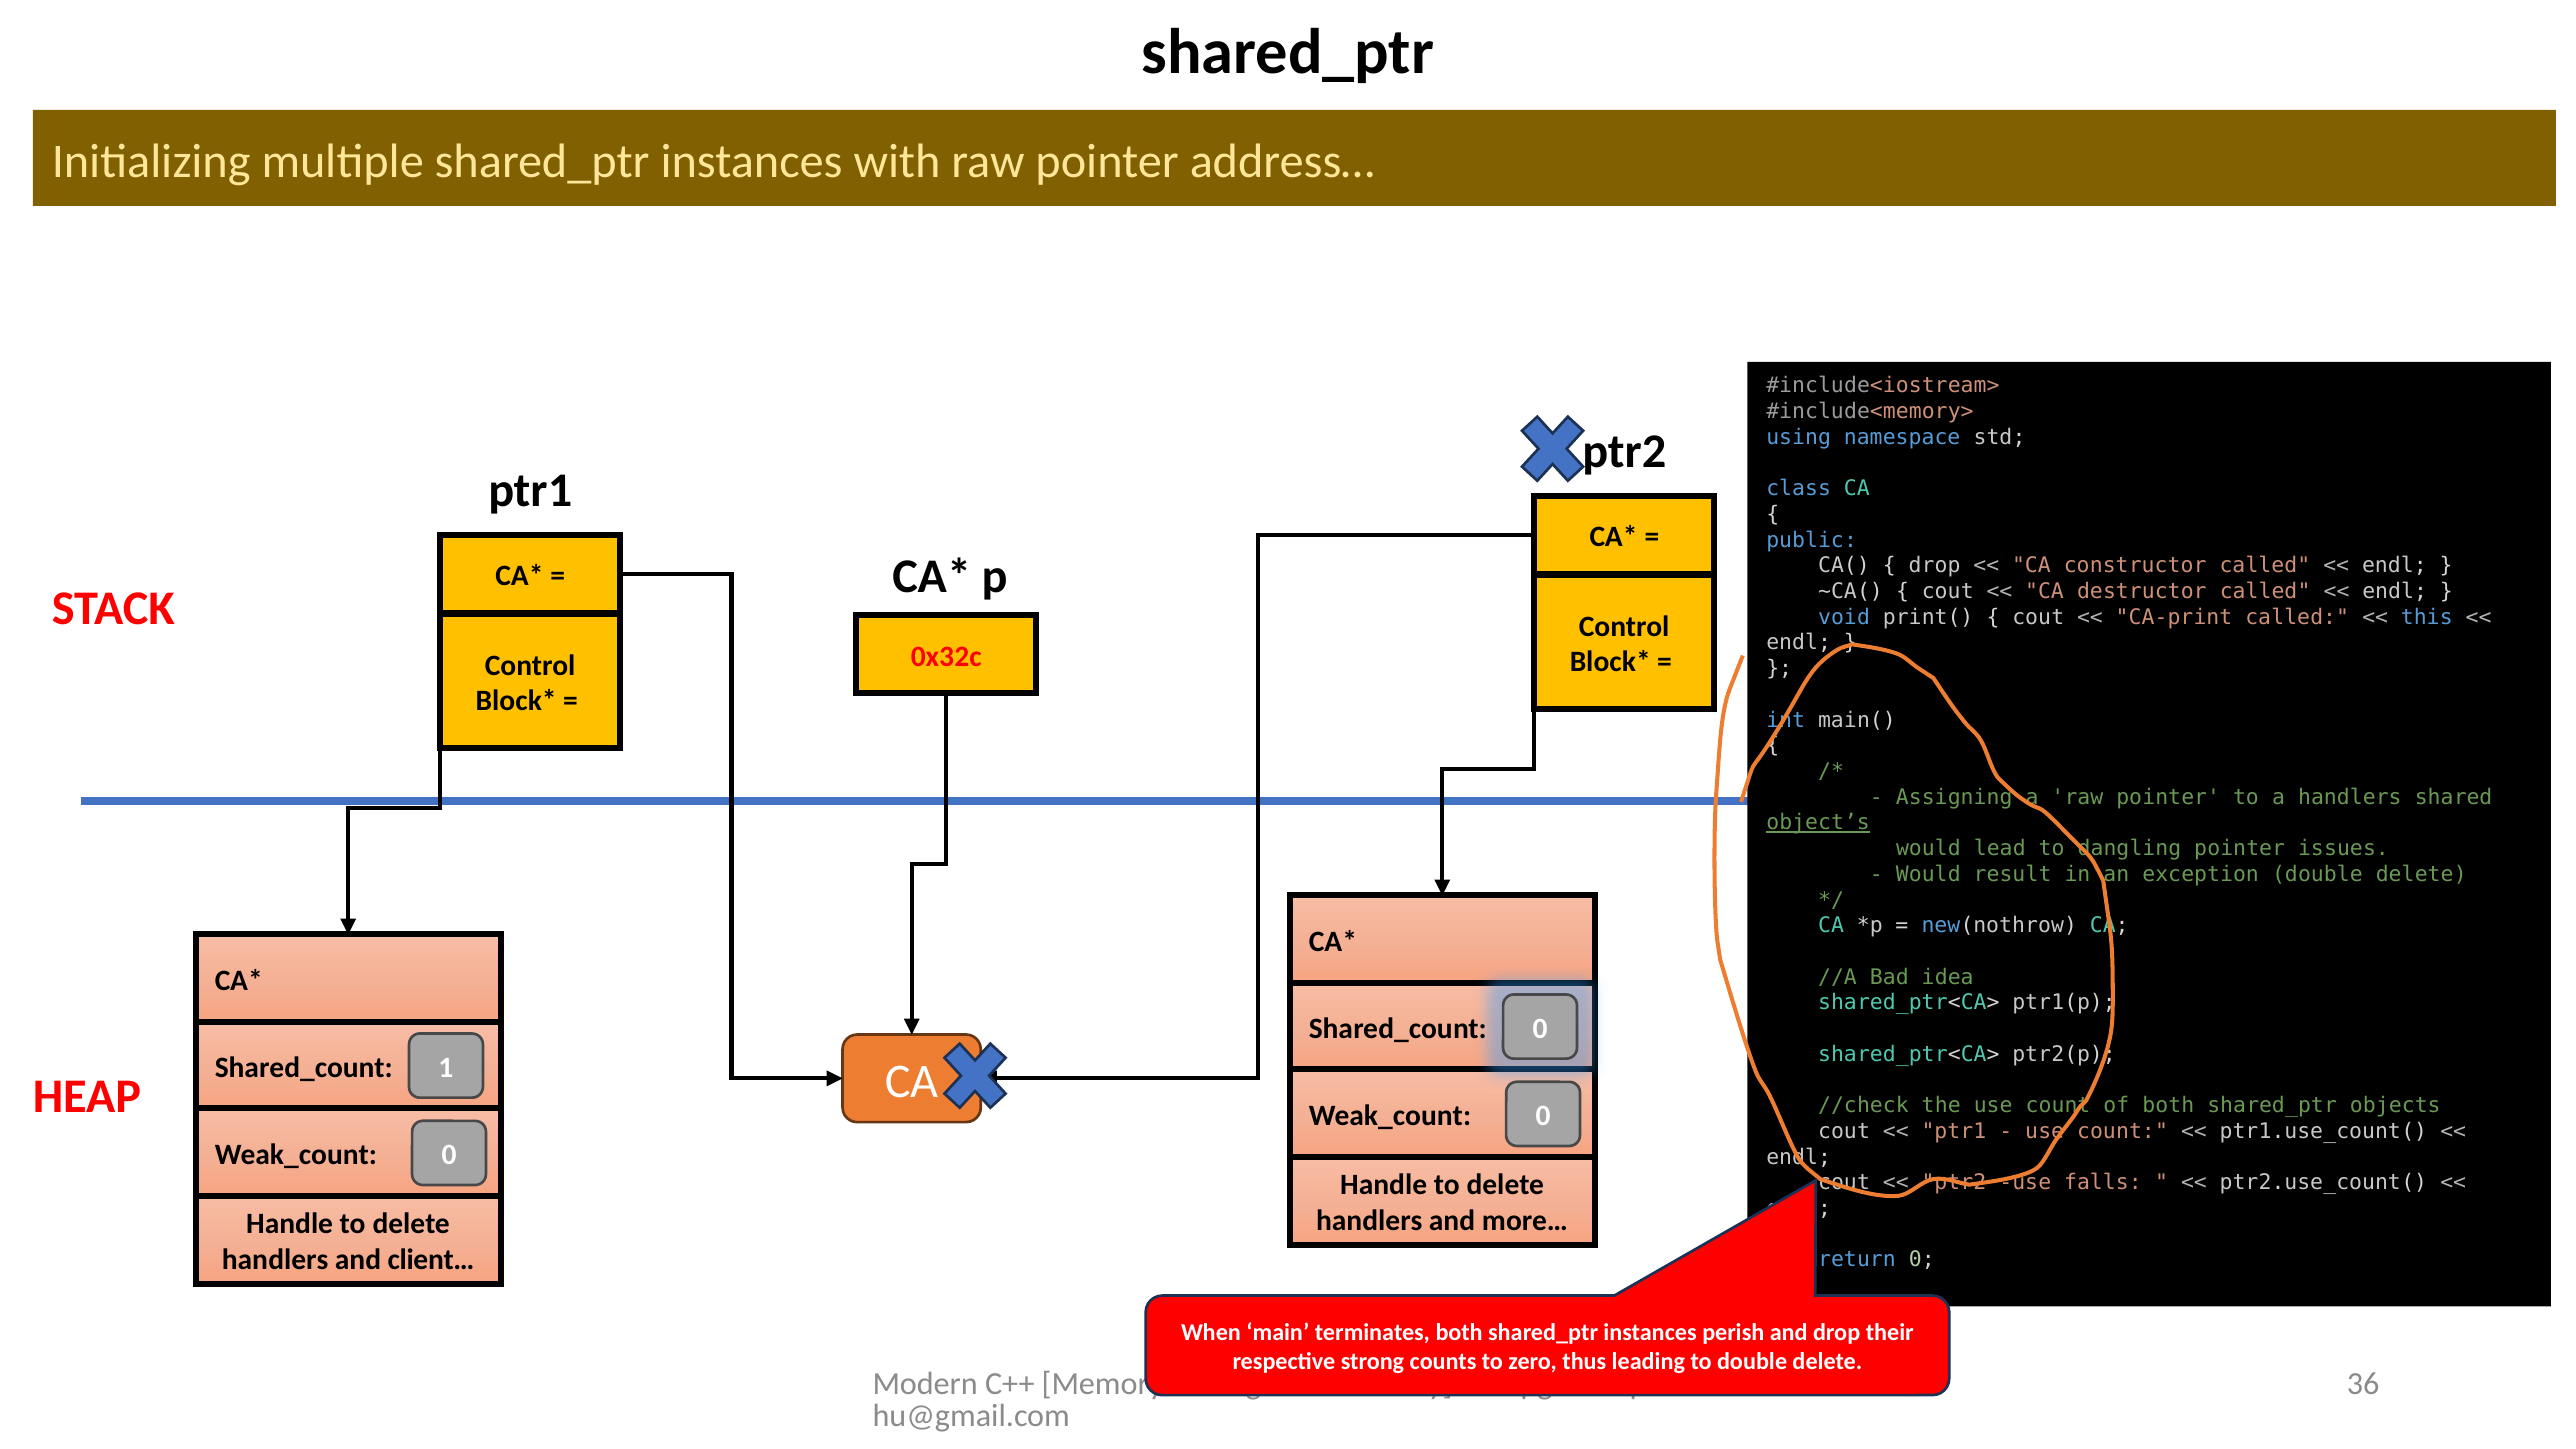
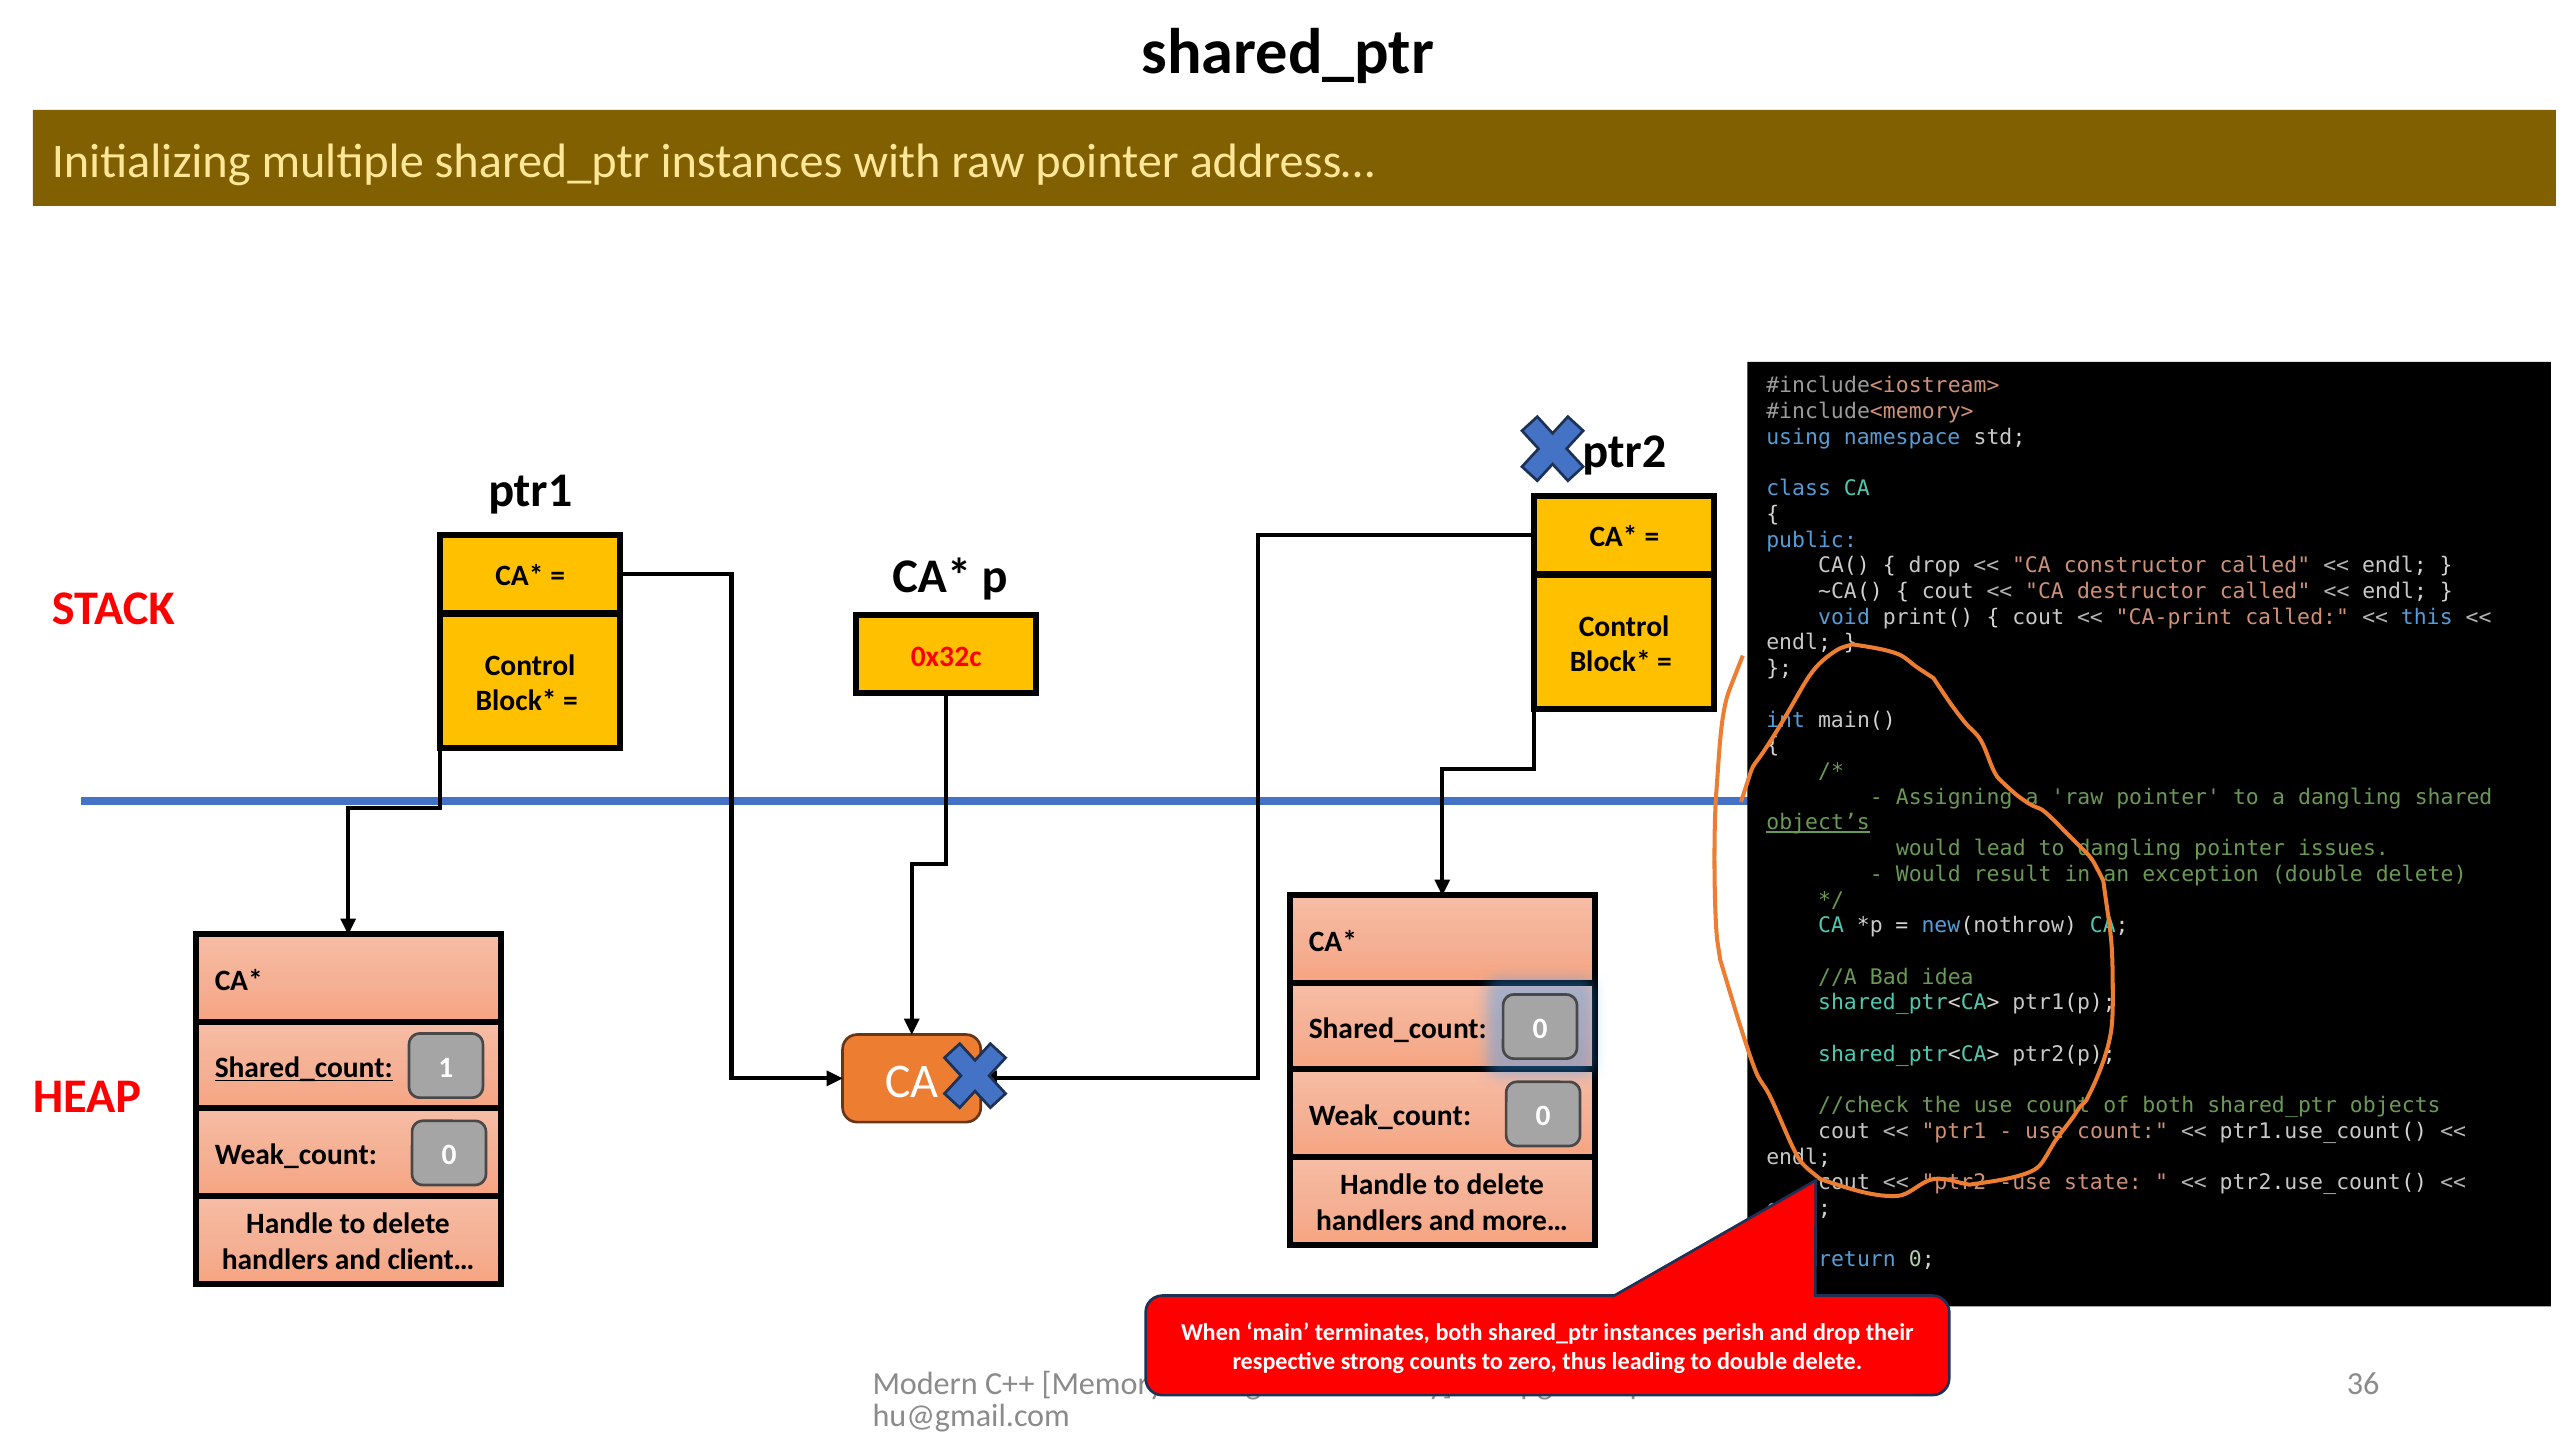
a handlers: handlers -> dangling
Shared_count at (304, 1068) underline: none -> present
falls: falls -> state
